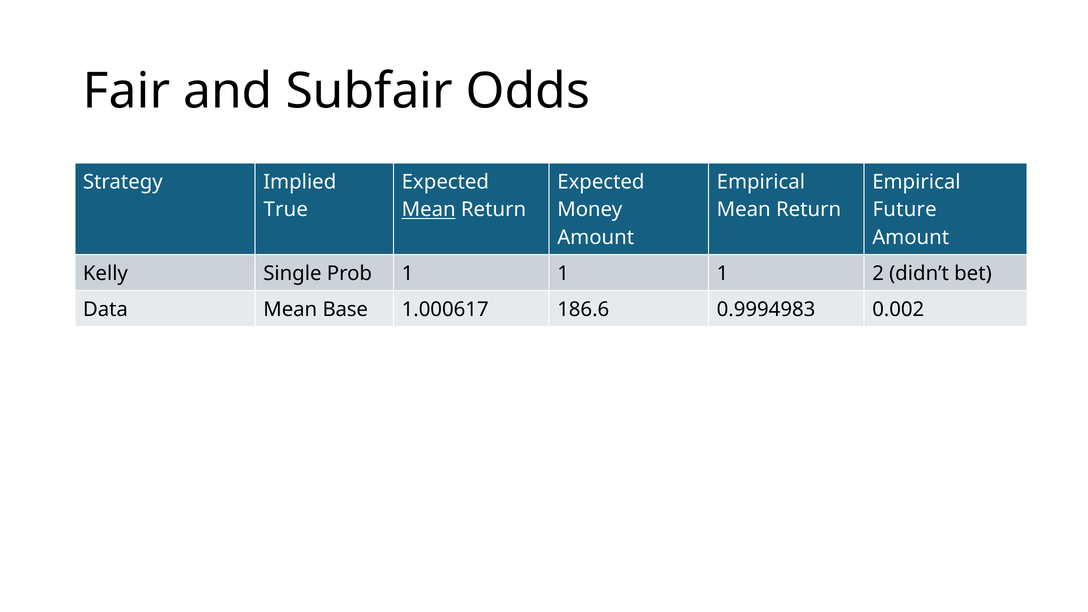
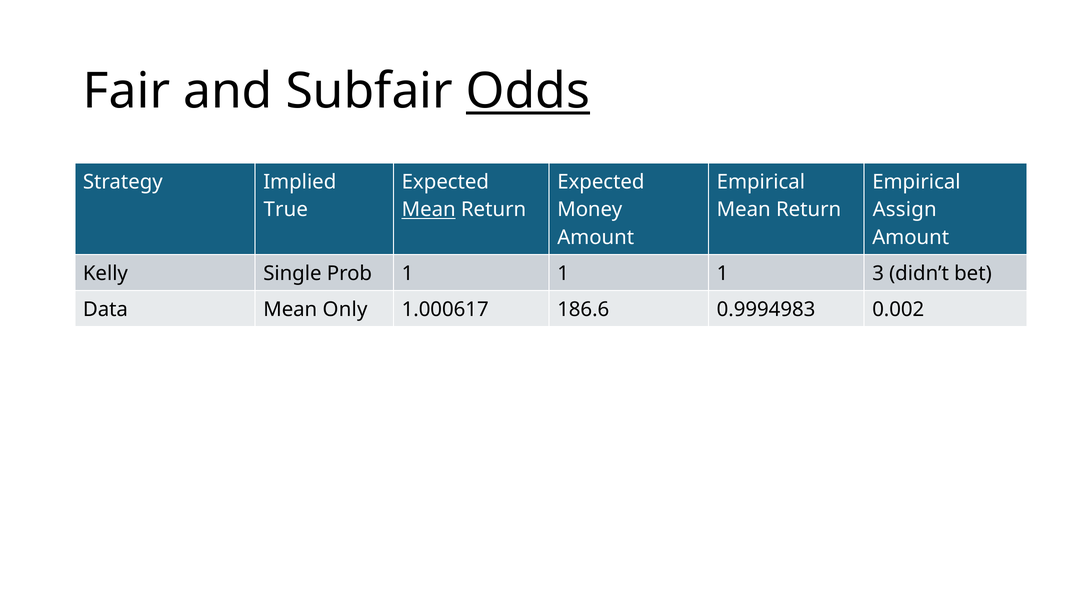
Odds underline: none -> present
Future: Future -> Assign
2: 2 -> 3
Base: Base -> Only
